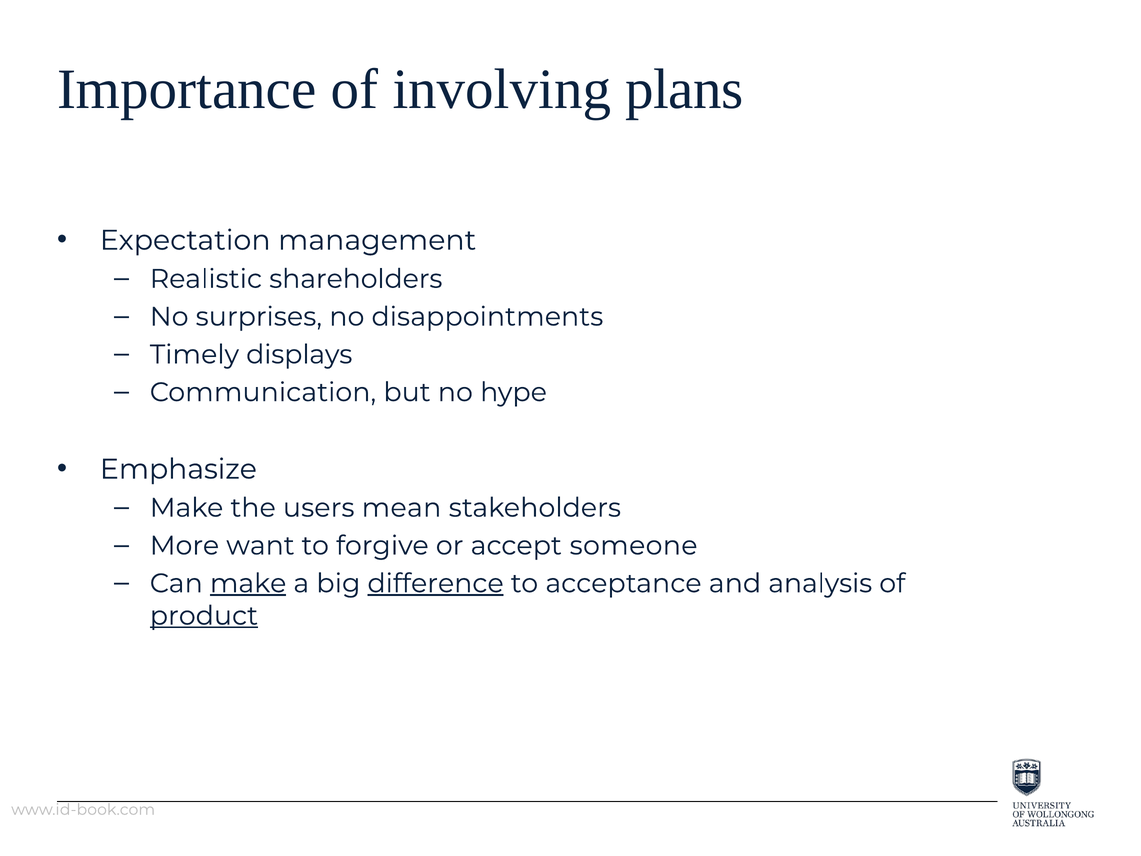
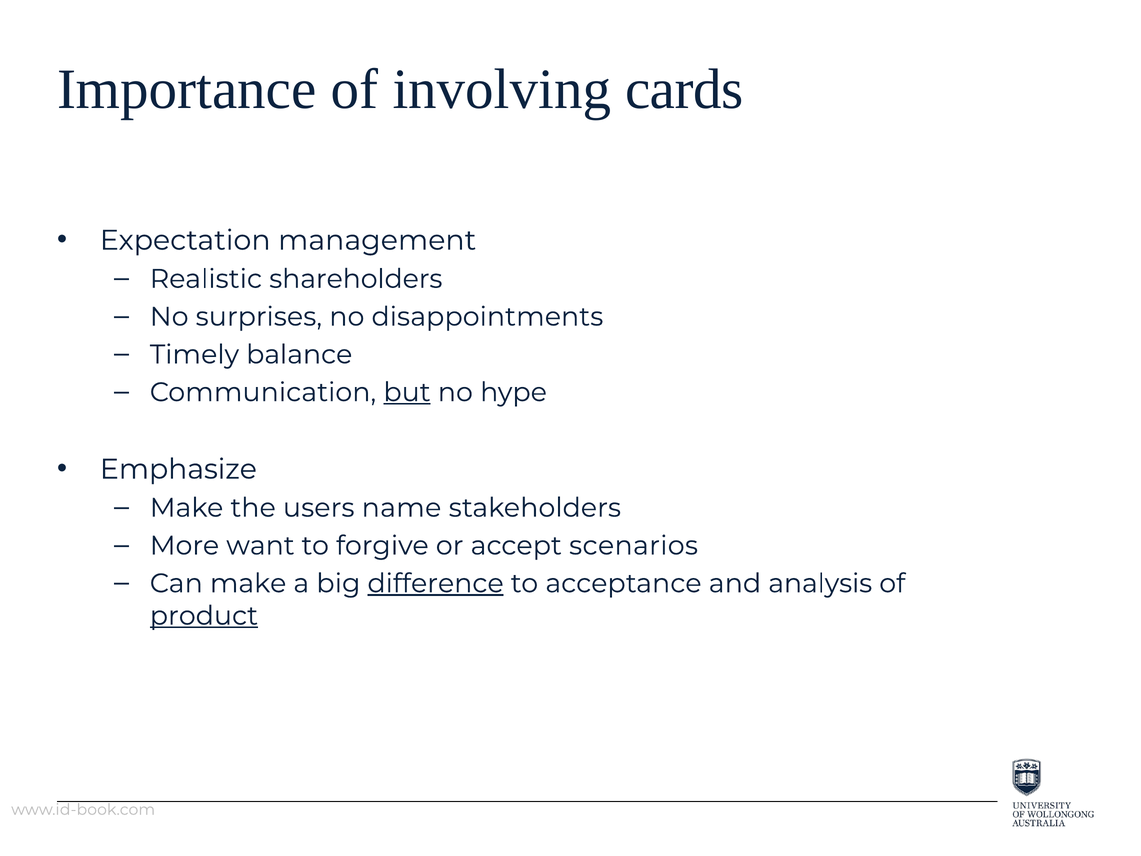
plans: plans -> cards
displays: displays -> balance
but underline: none -> present
mean: mean -> name
someone: someone -> scenarios
make at (248, 583) underline: present -> none
